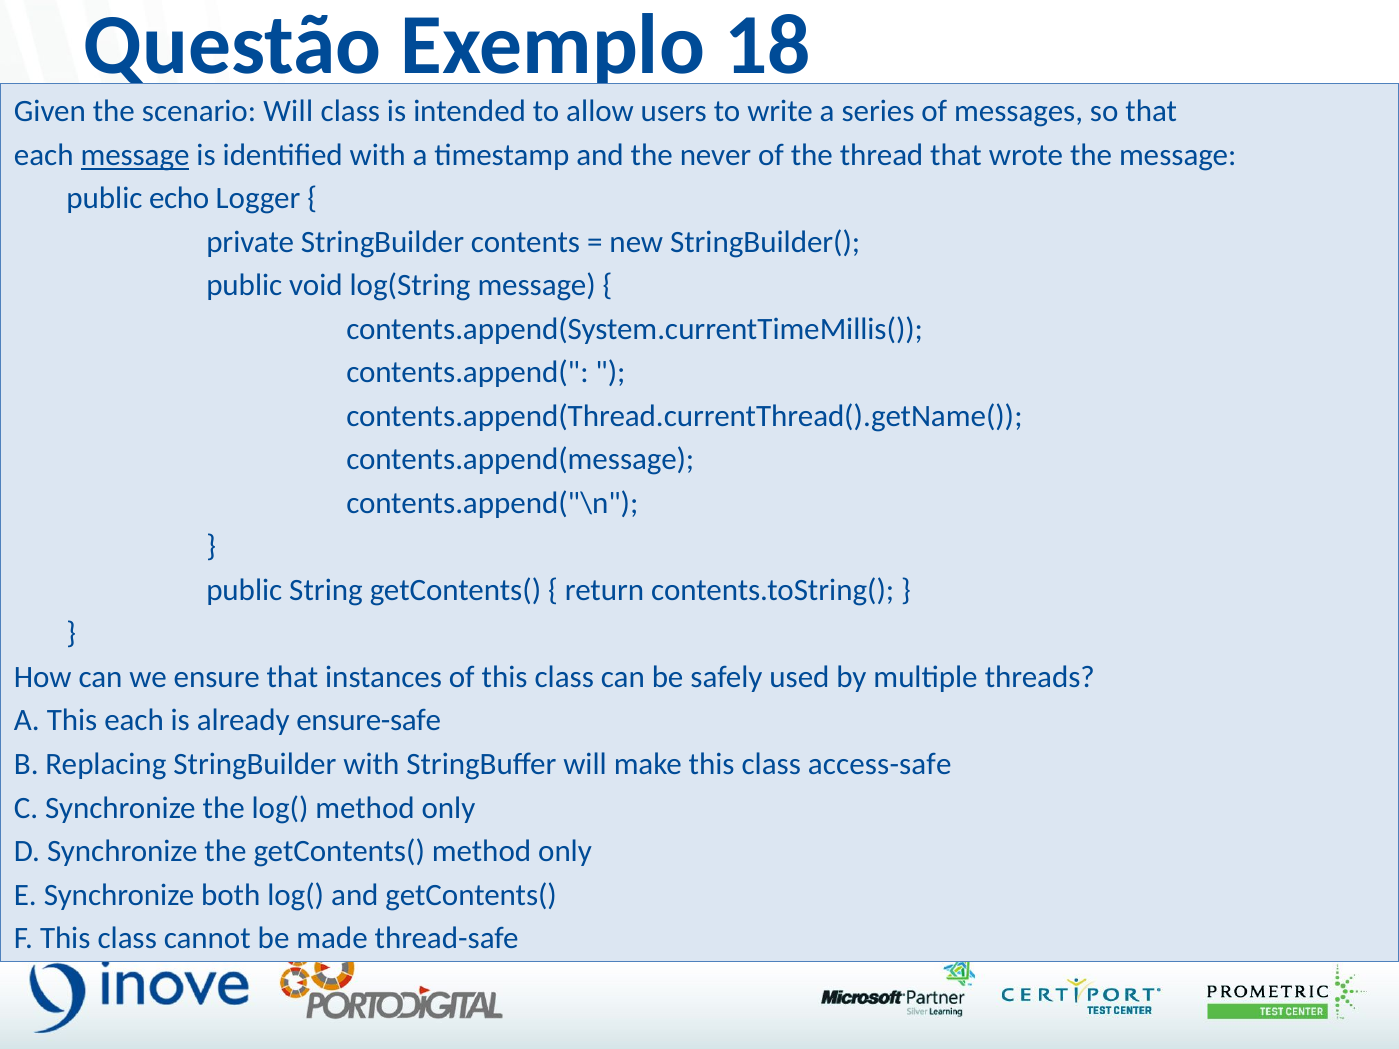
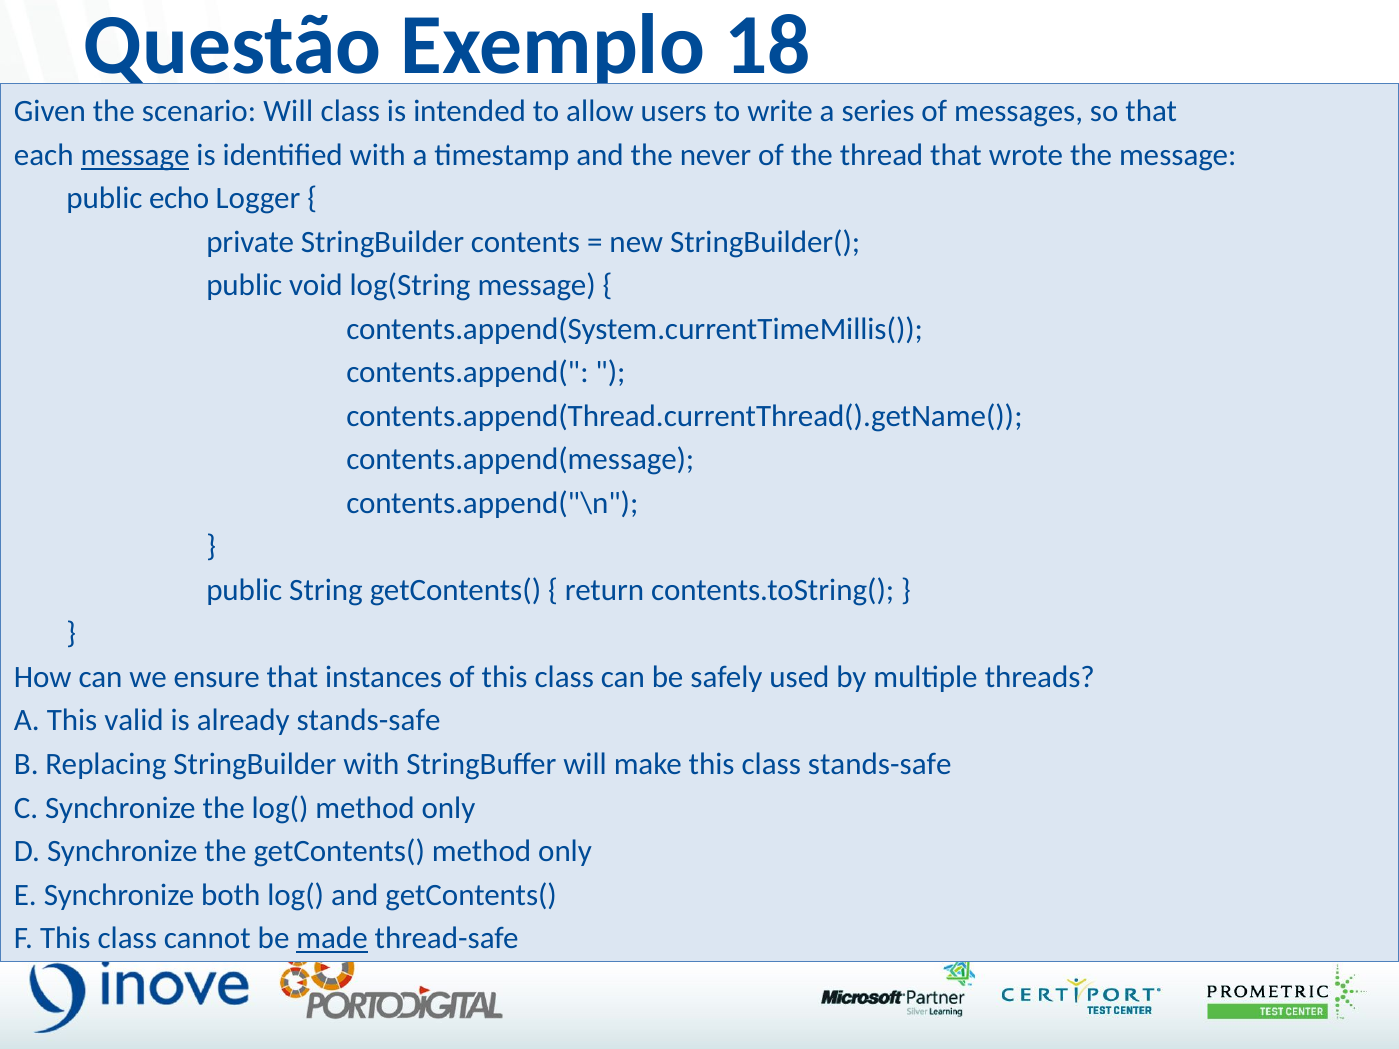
This each: each -> valid
already ensure-safe: ensure-safe -> stands-safe
class access-safe: access-safe -> stands-safe
made underline: none -> present
